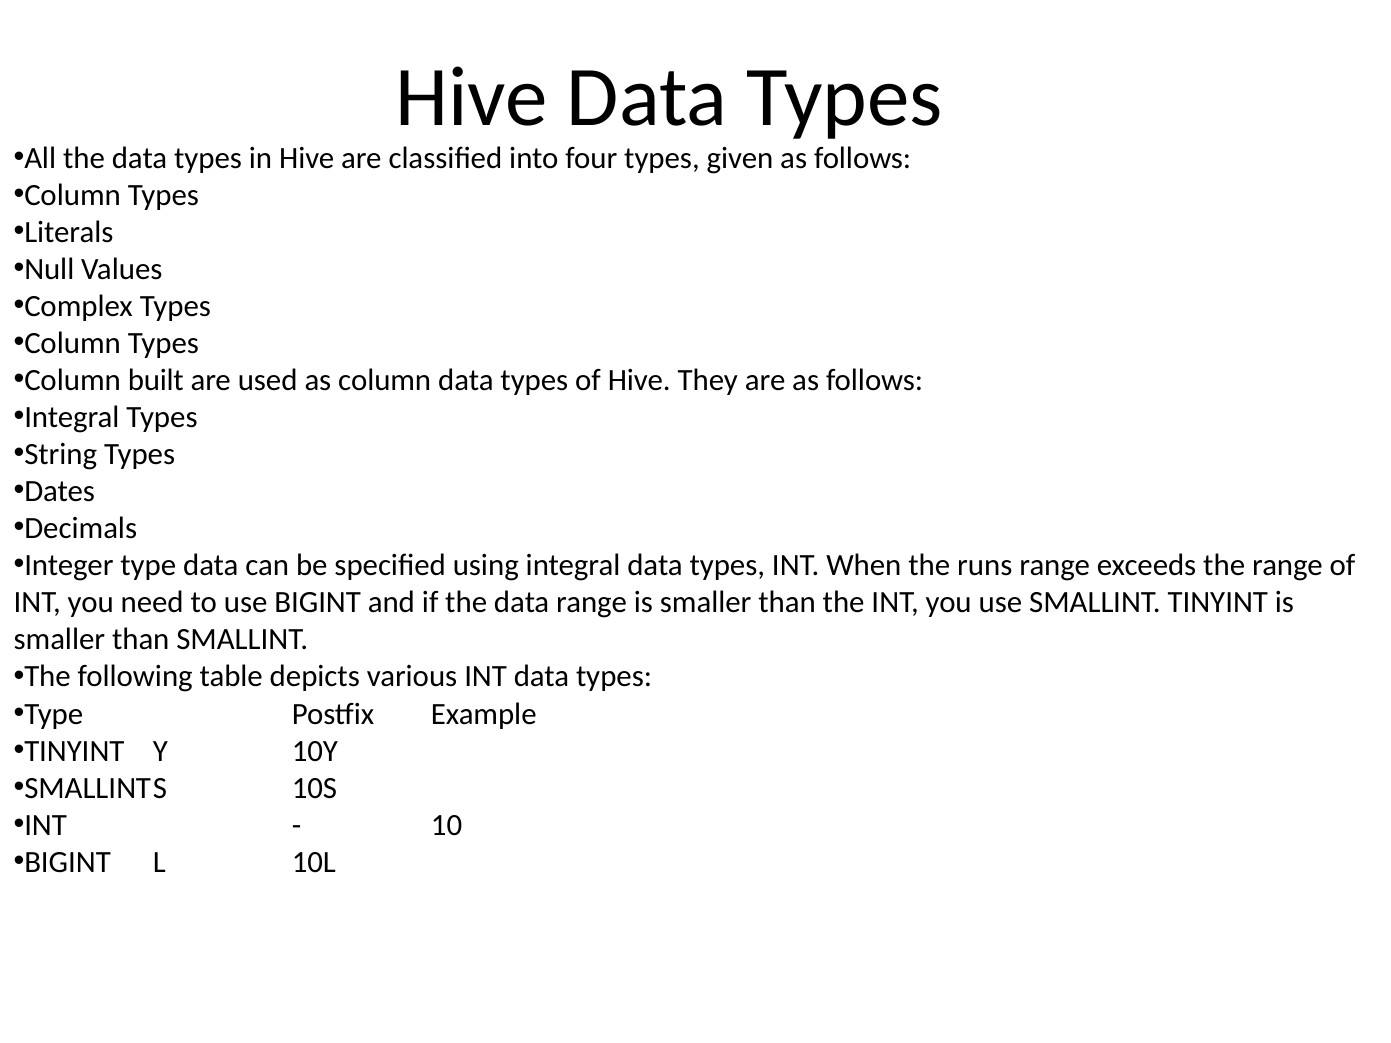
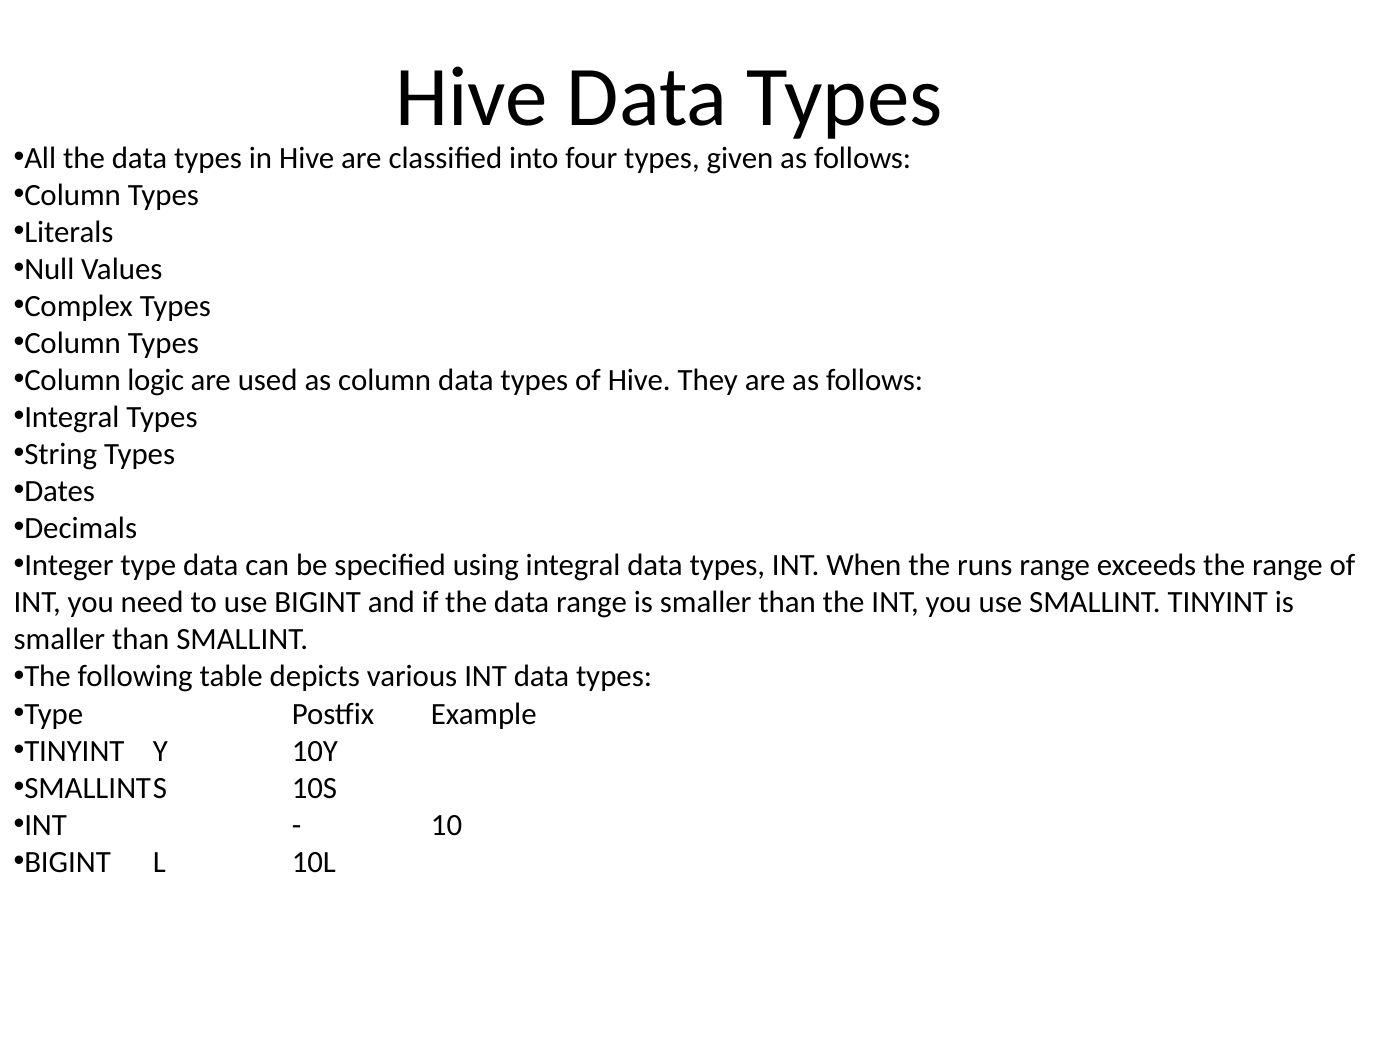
built: built -> logic
